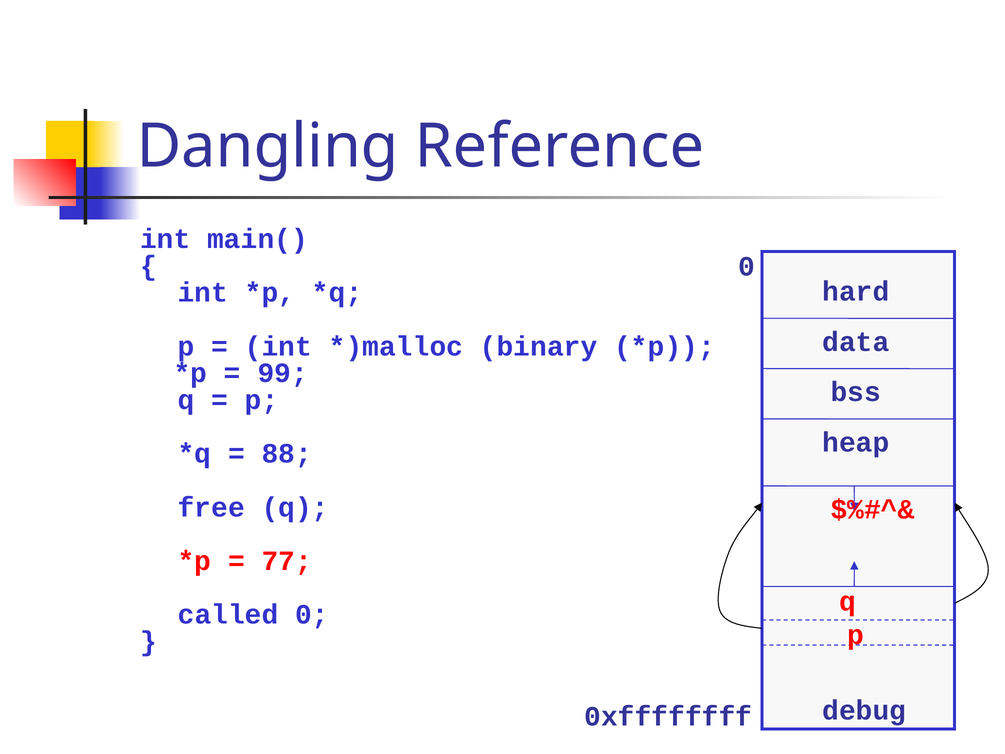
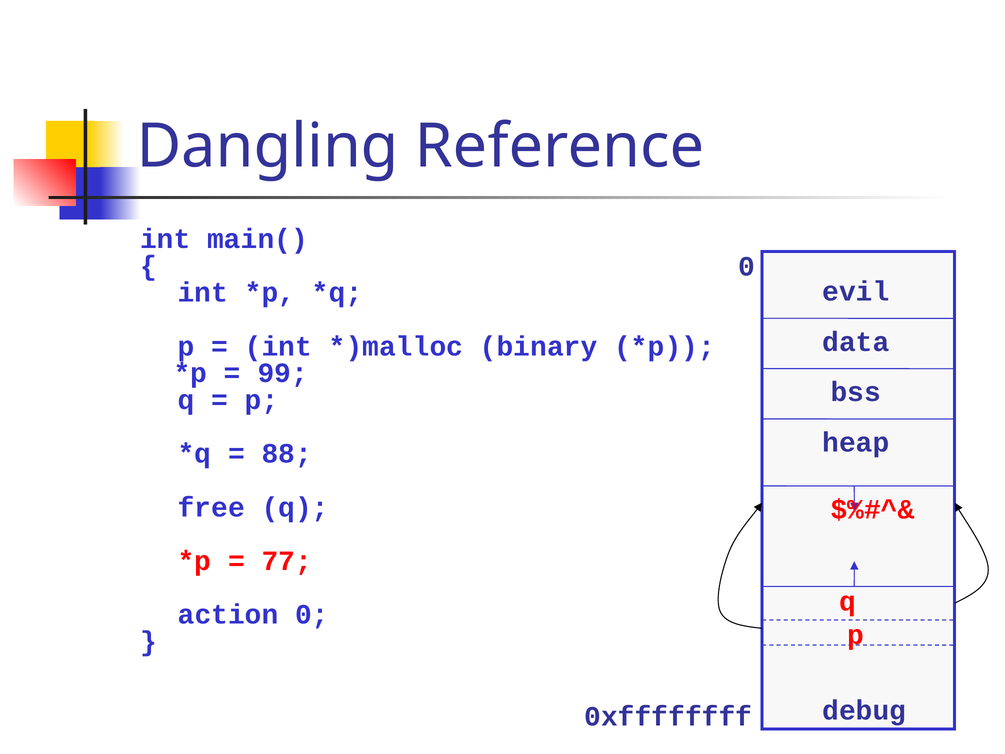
hard: hard -> evil
called: called -> action
